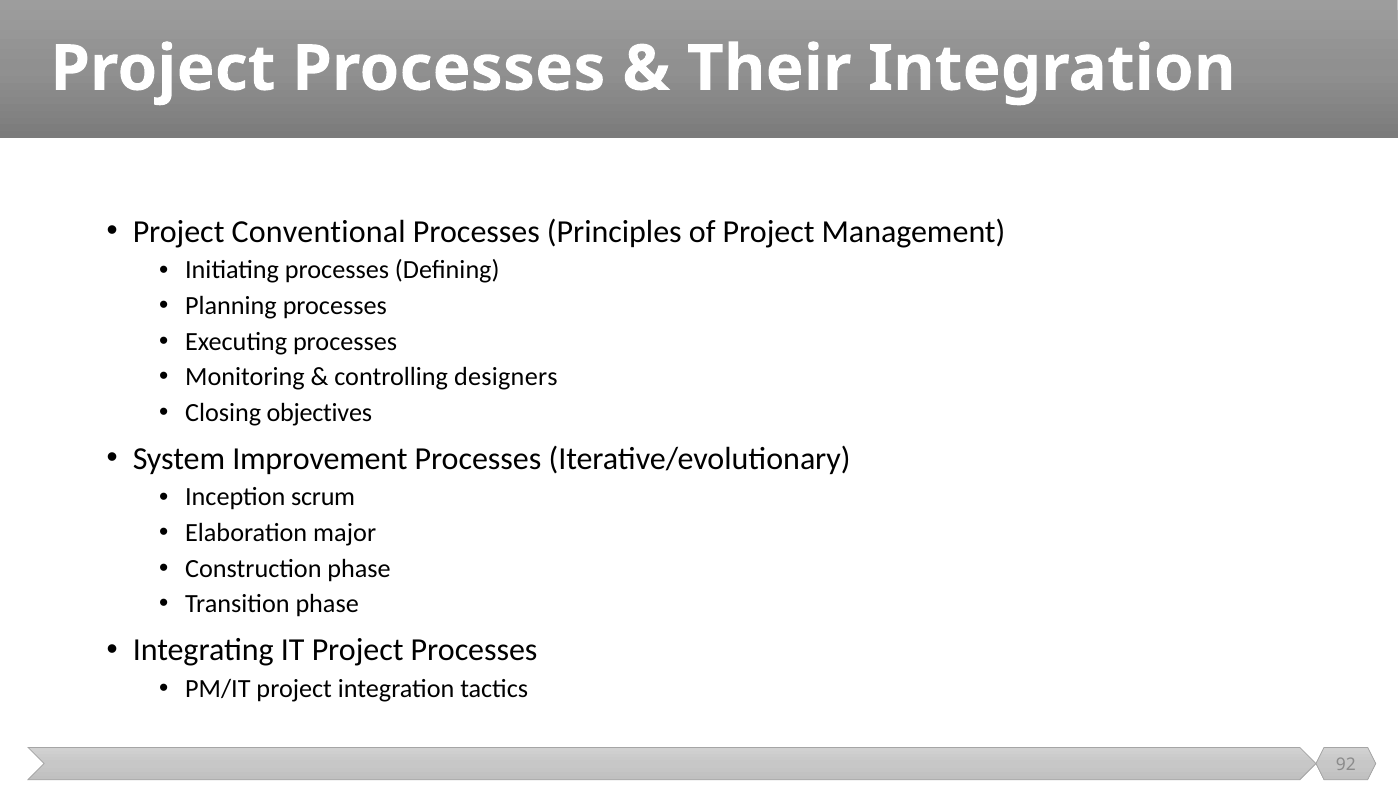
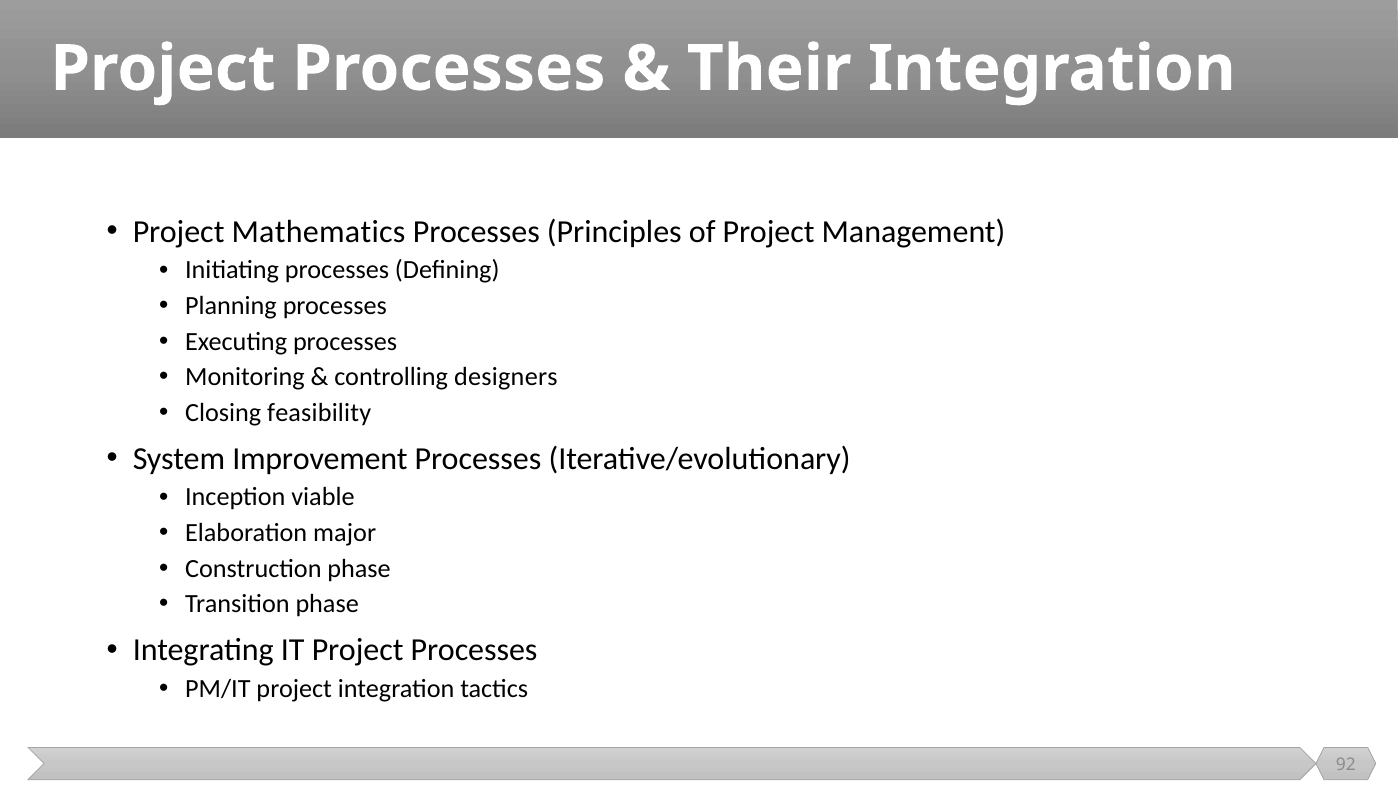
Conventional: Conventional -> Mathematics
objectives: objectives -> feasibility
scrum: scrum -> viable
